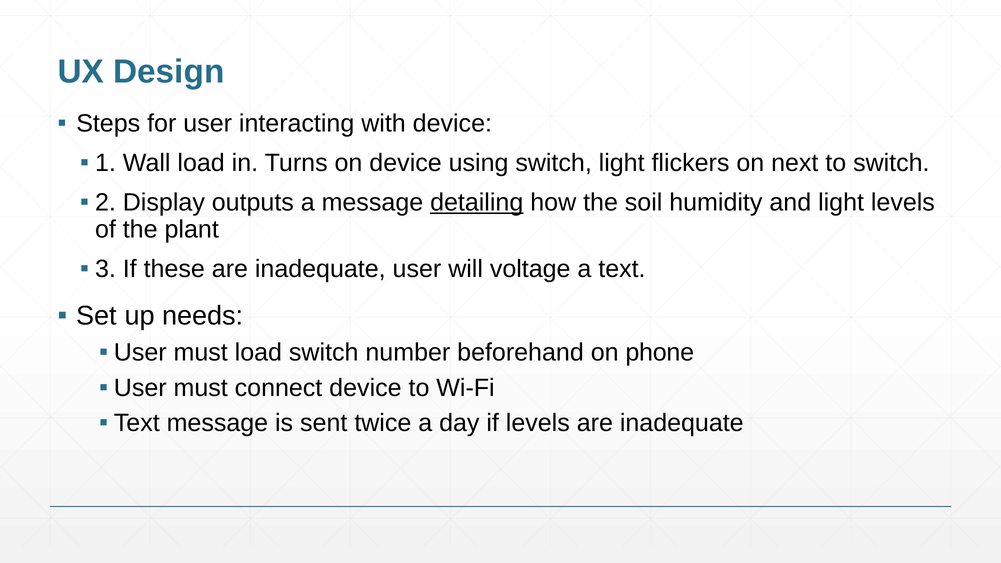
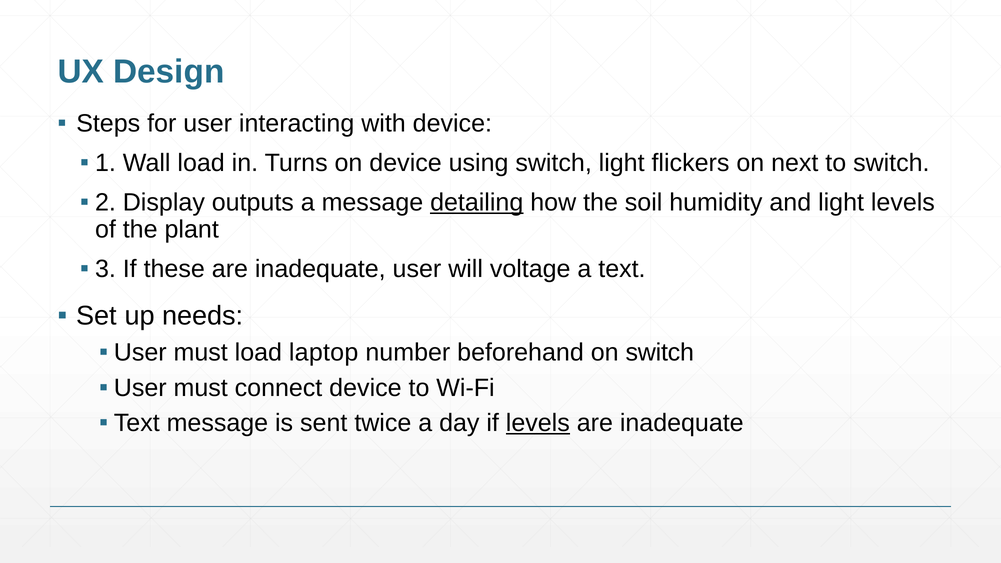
load switch: switch -> laptop
on phone: phone -> switch
levels at (538, 423) underline: none -> present
